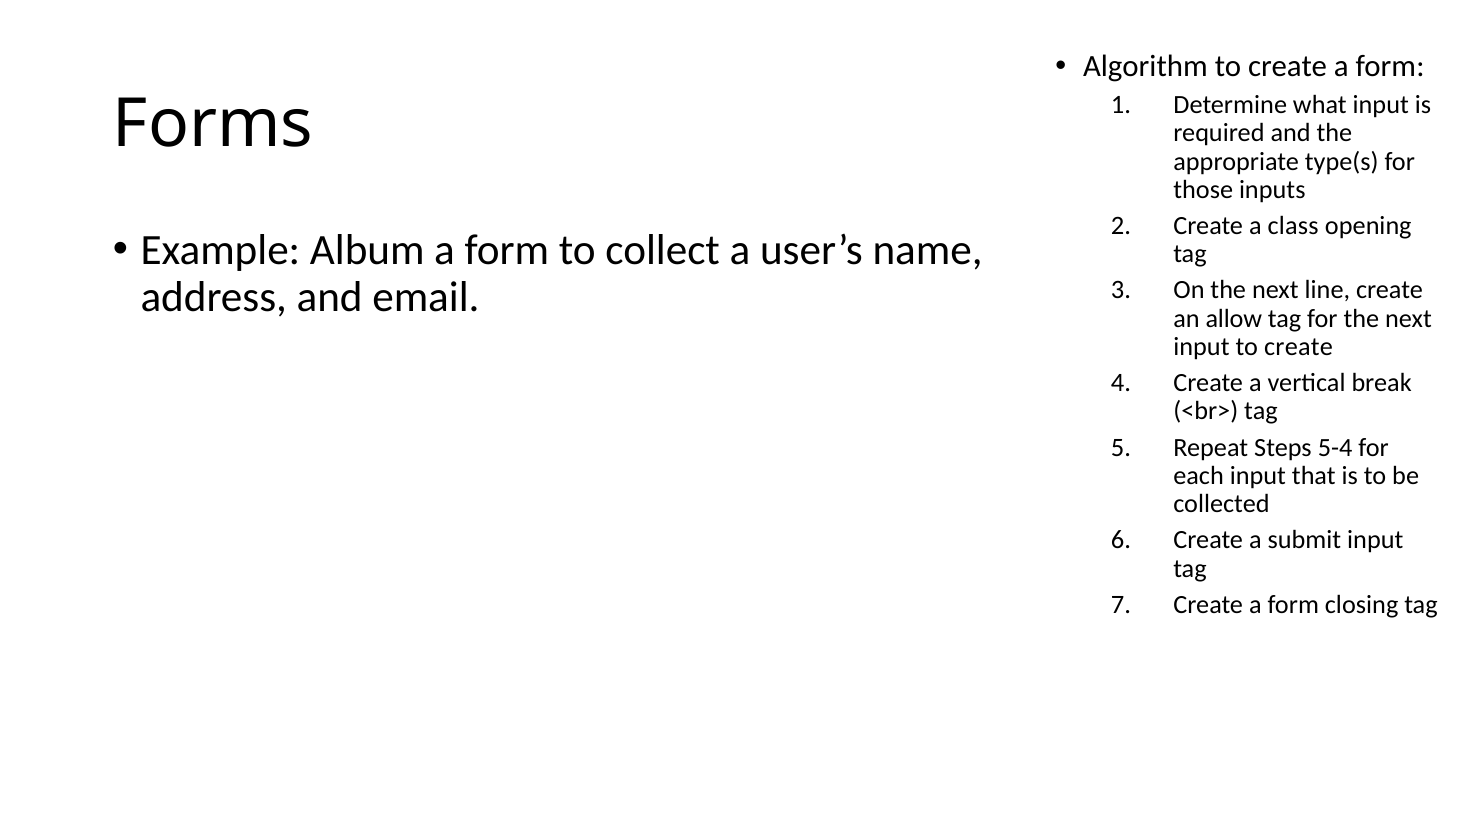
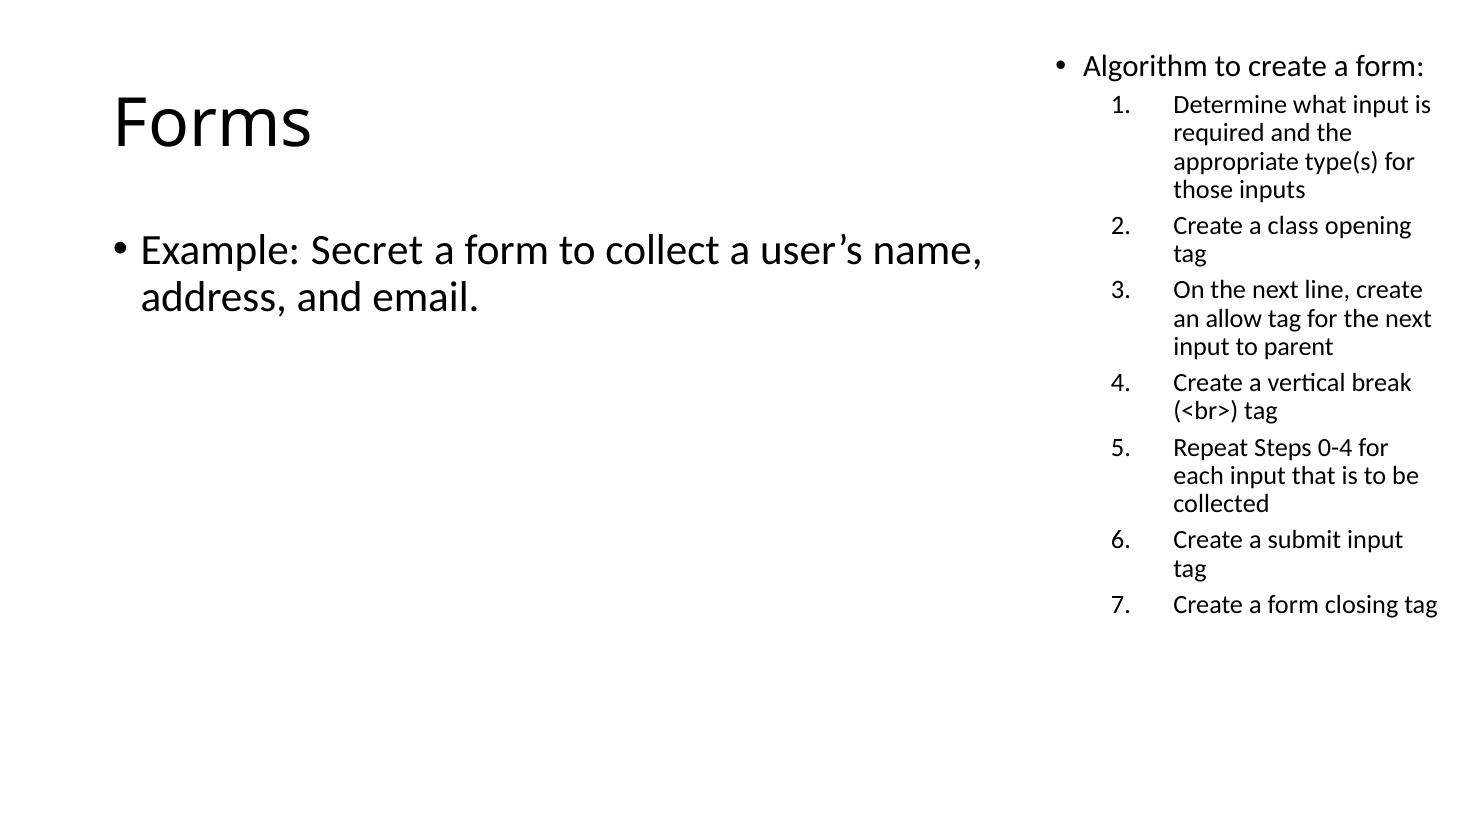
Album: Album -> Secret
input to create: create -> parent
5-4: 5-4 -> 0-4
